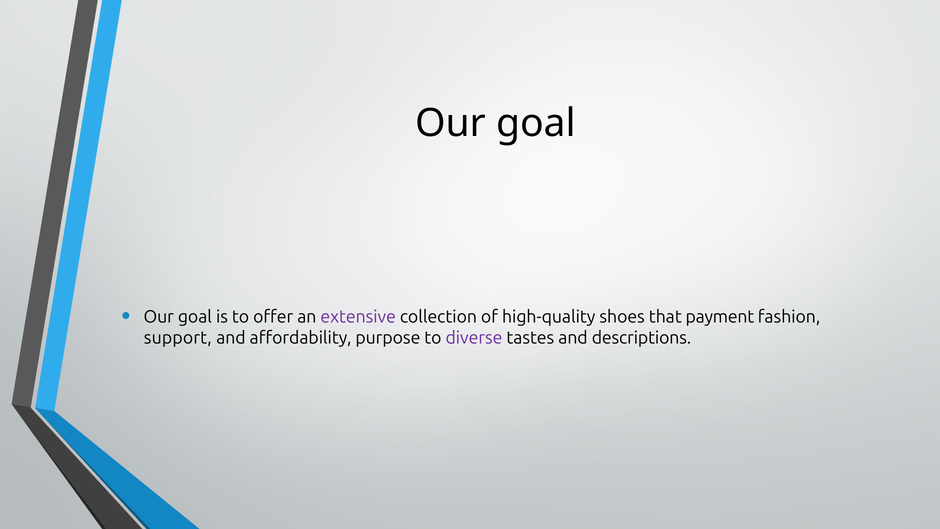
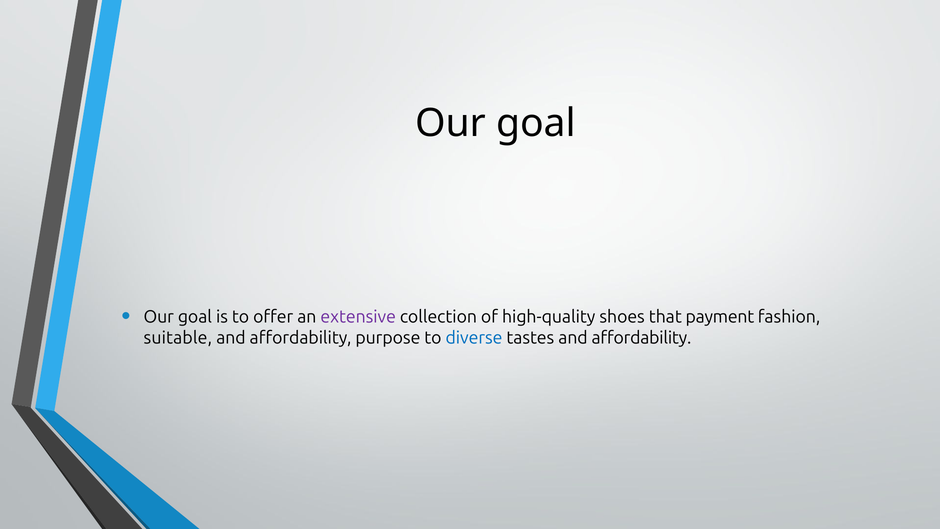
support: support -> suitable
diverse colour: purple -> blue
tastes and descriptions: descriptions -> affordability
